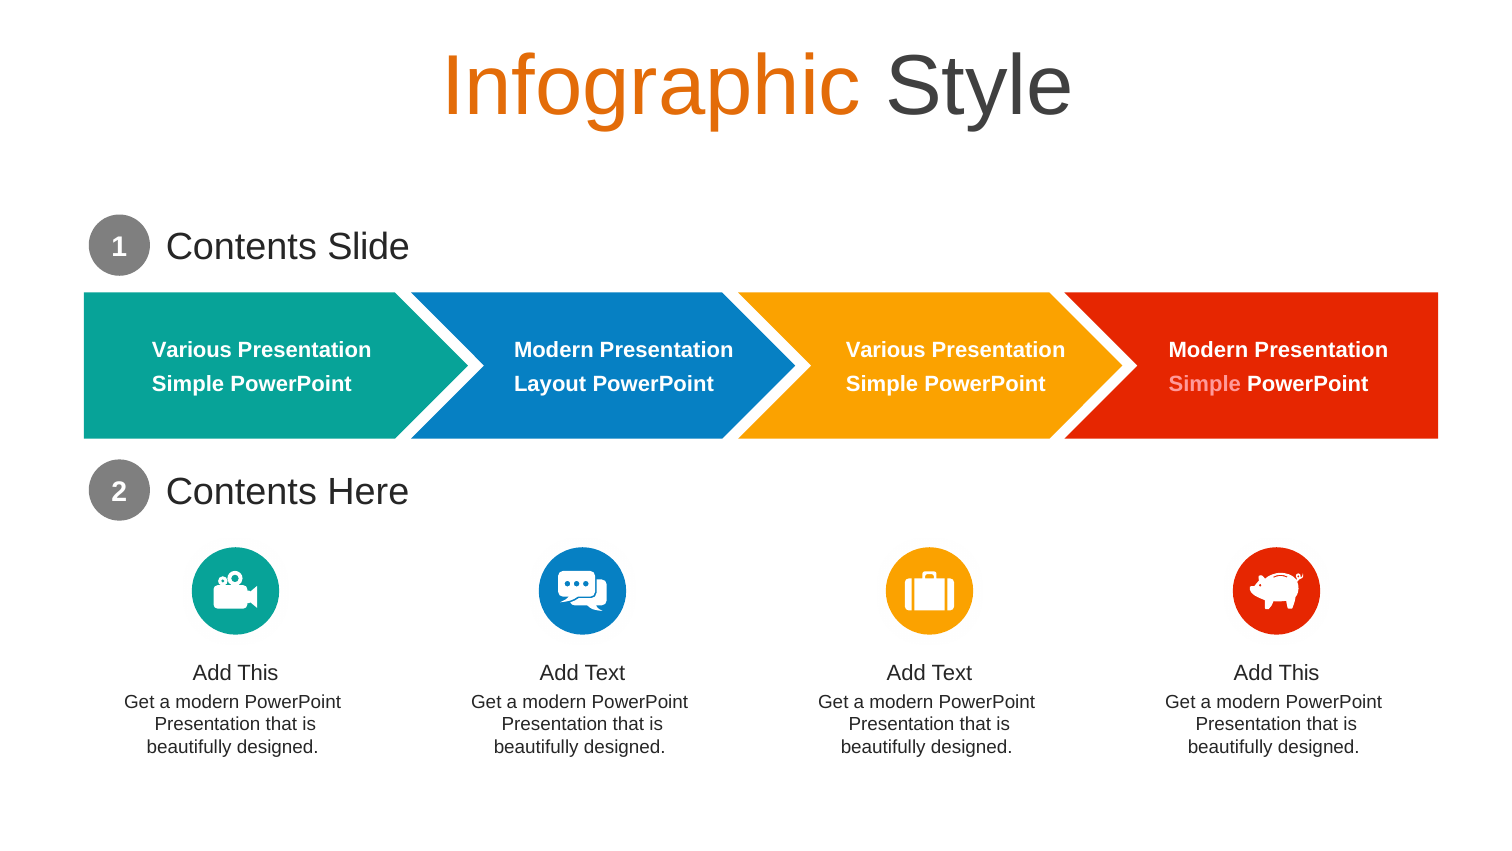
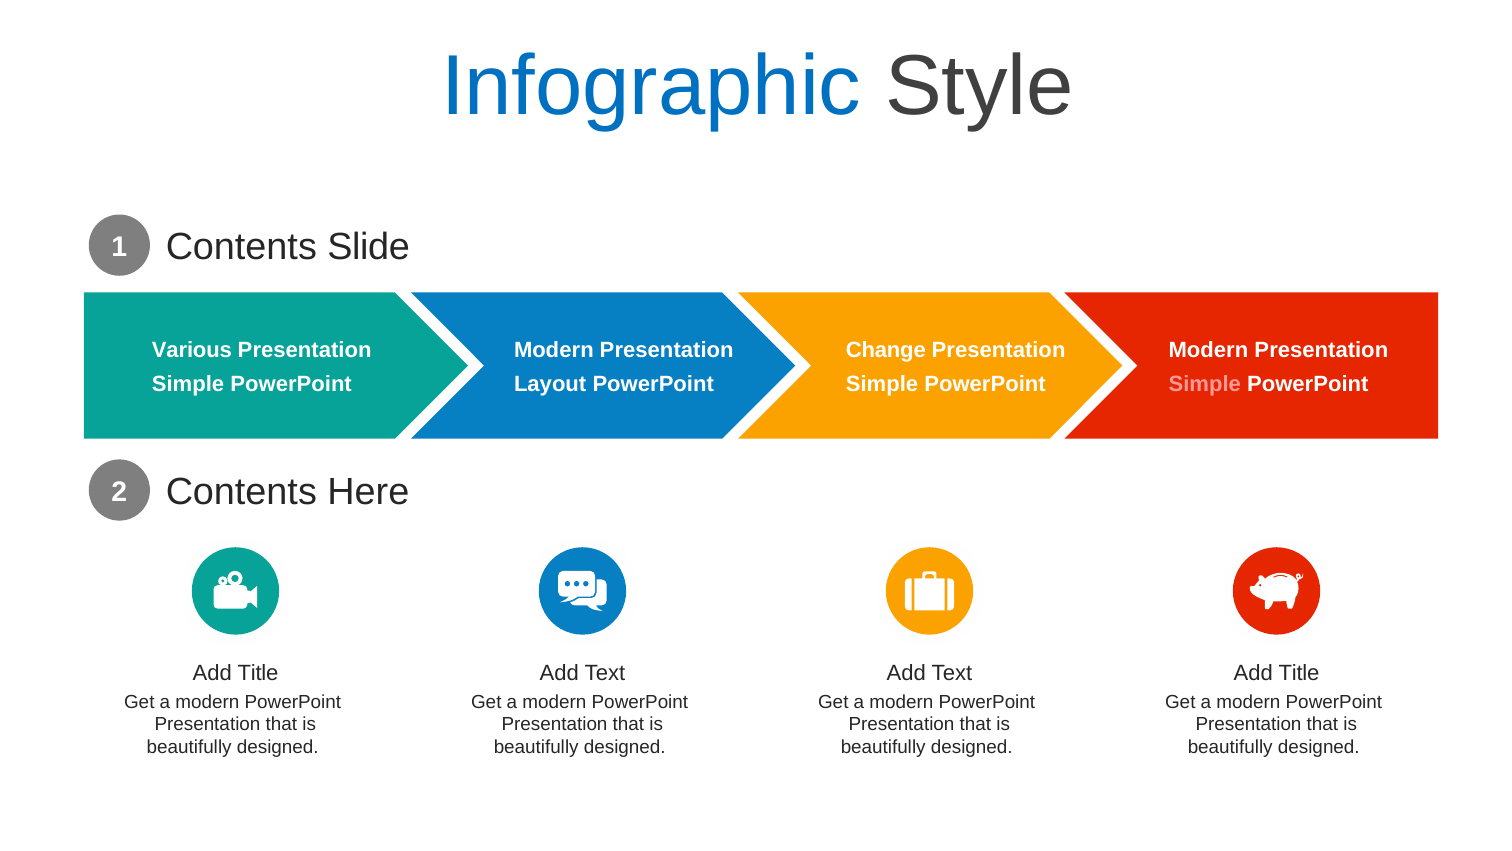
Infographic colour: orange -> blue
Various at (886, 350): Various -> Change
This at (258, 673): This -> Title
This at (1299, 673): This -> Title
